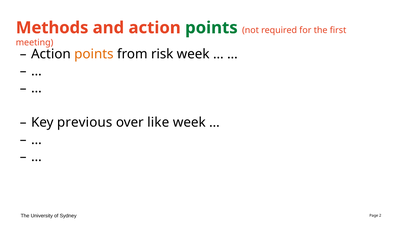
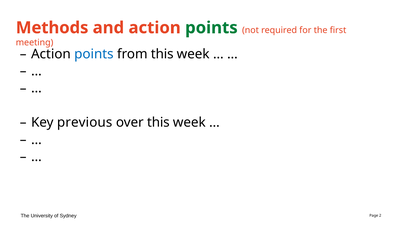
points at (94, 54) colour: orange -> blue
from risk: risk -> this
over like: like -> this
